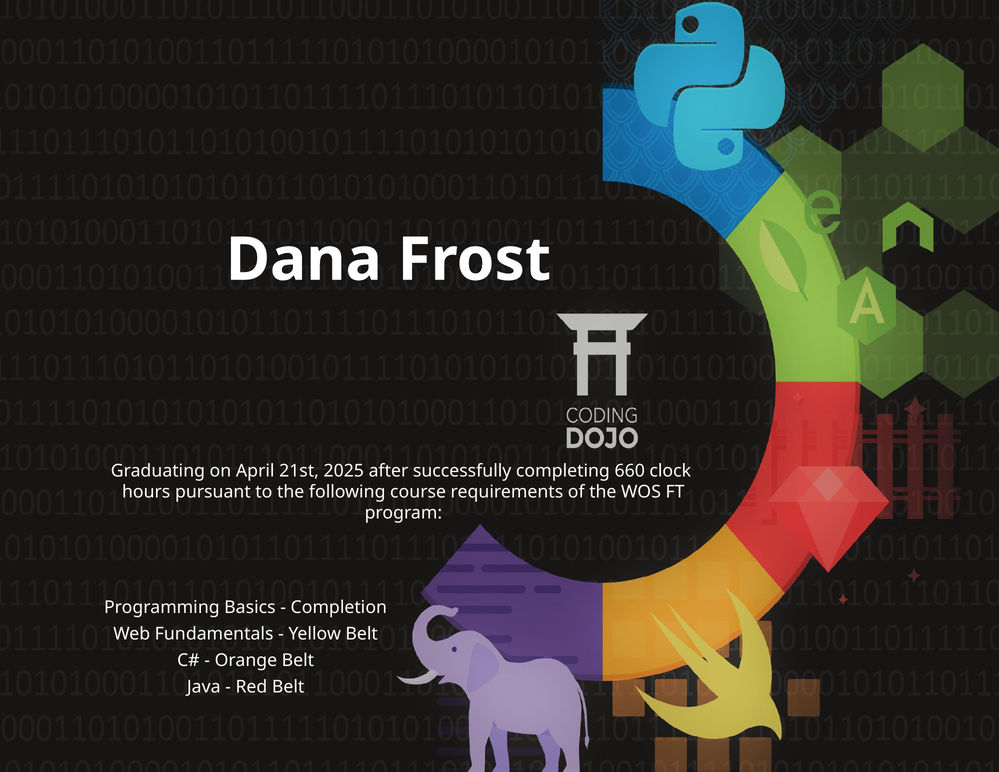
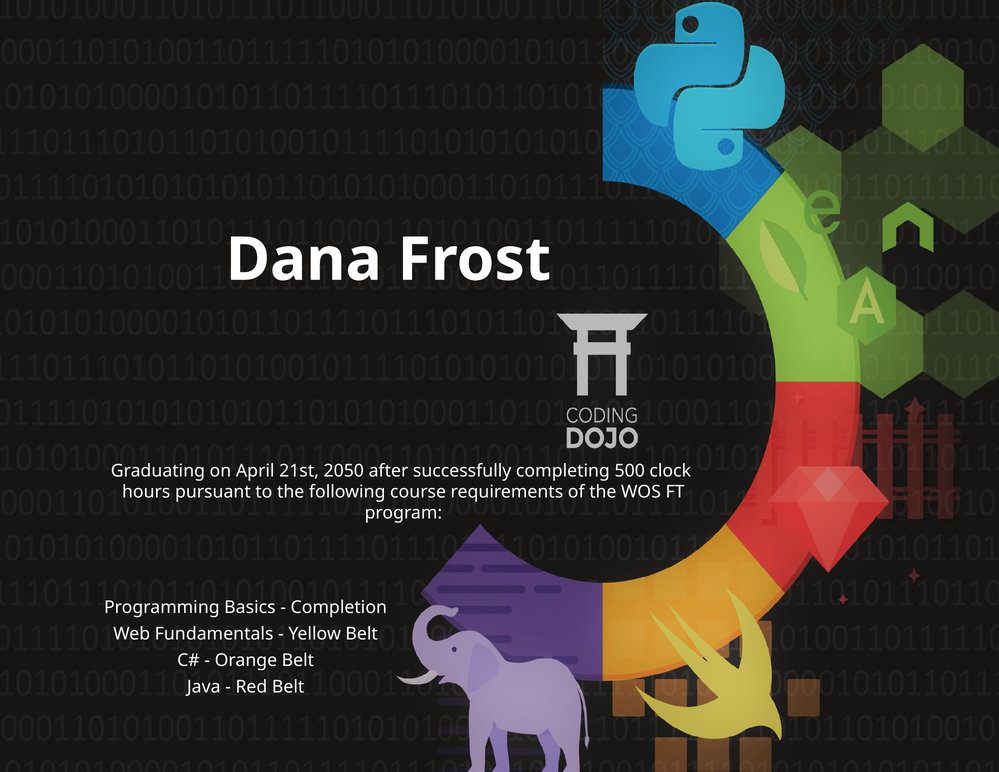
2025: 2025 -> 2050
660: 660 -> 500
